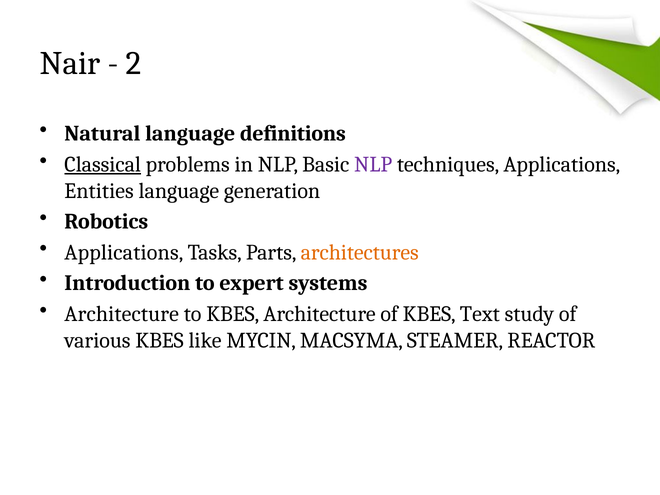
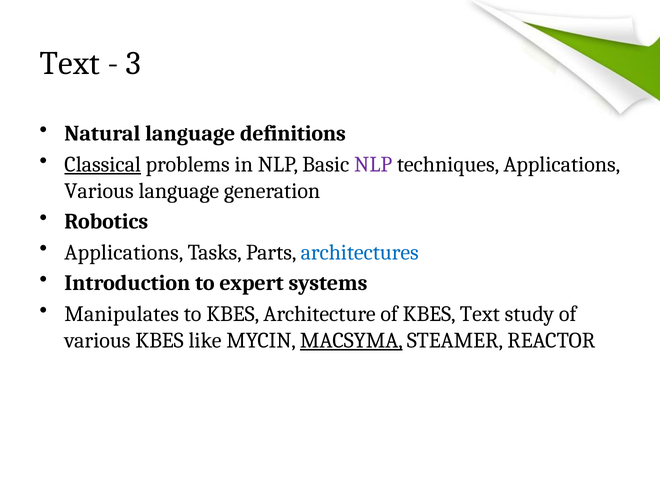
Nair at (70, 63): Nair -> Text
2: 2 -> 3
Entities at (99, 191): Entities -> Various
architectures colour: orange -> blue
Architecture at (122, 314): Architecture -> Manipulates
MACSYMA underline: none -> present
